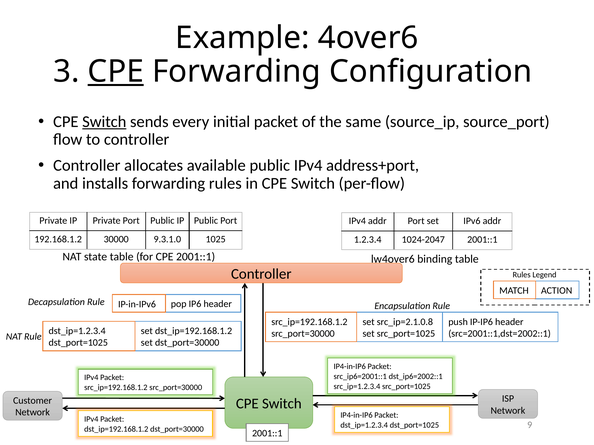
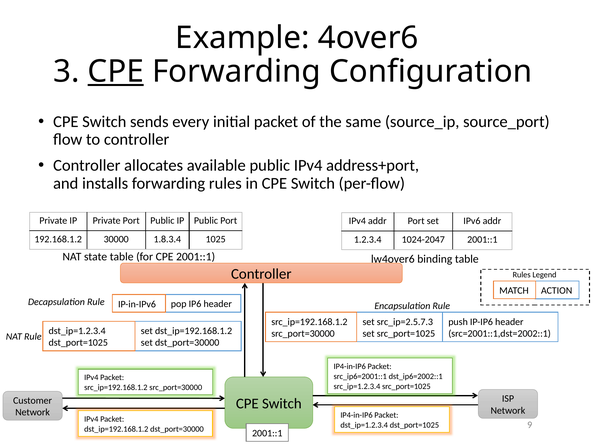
Switch at (104, 122) underline: present -> none
9.3.1.0: 9.3.1.0 -> 1.8.3.4
src_ip=2.1.0.8: src_ip=2.1.0.8 -> src_ip=2.5.7.3
